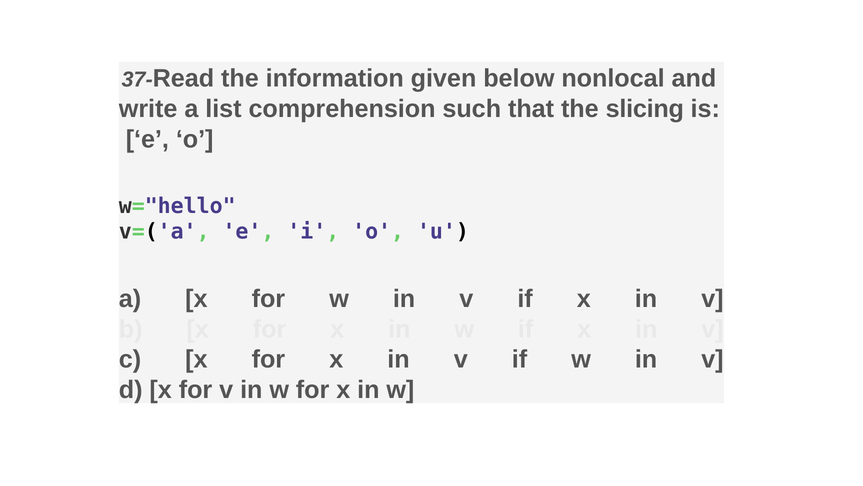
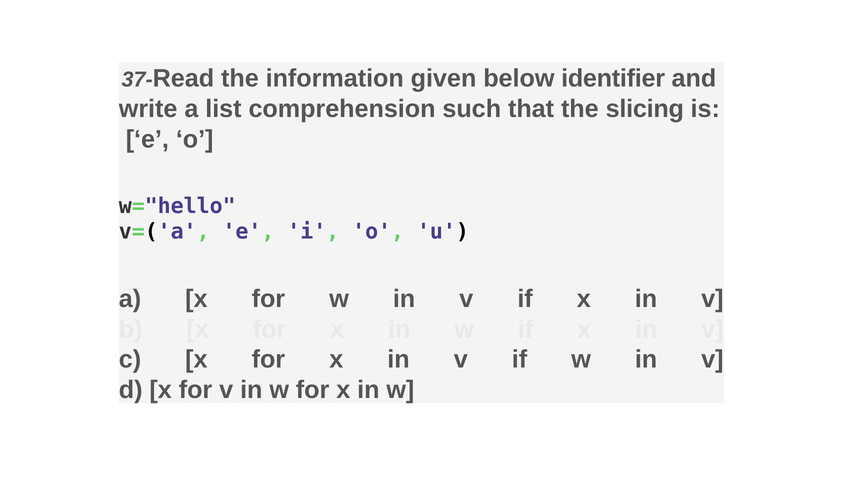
nonlocal: nonlocal -> identifier
